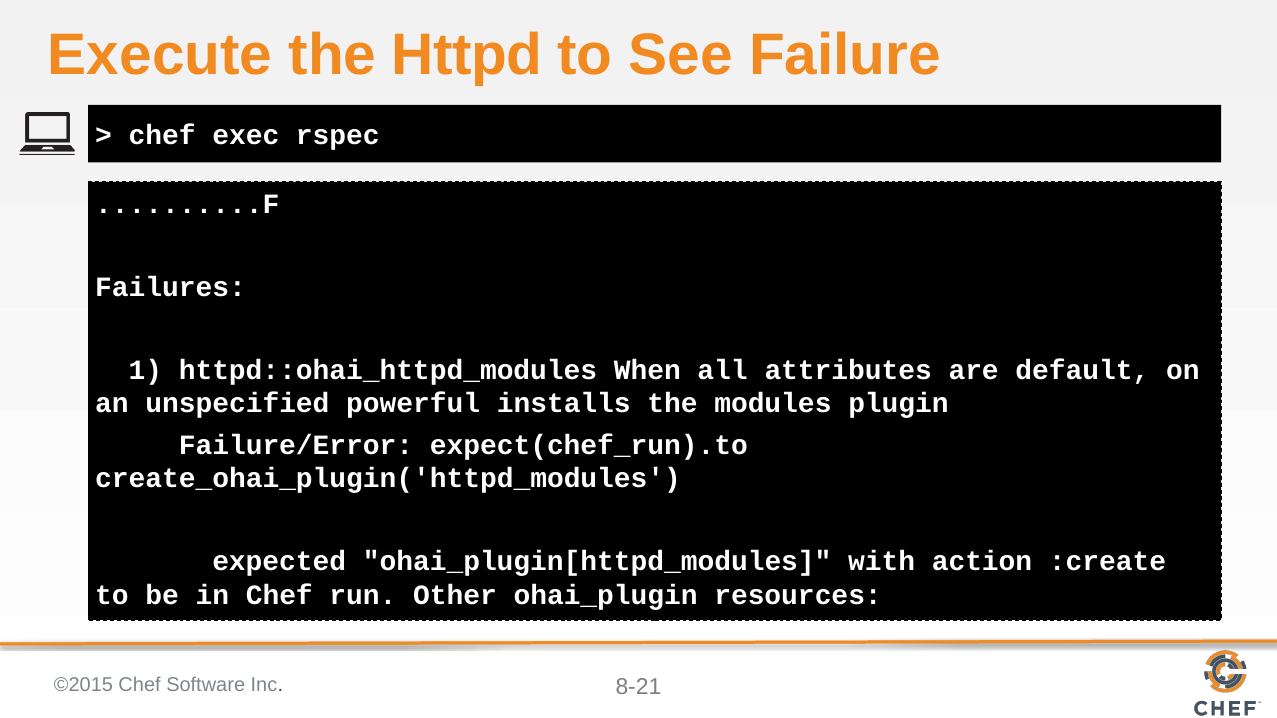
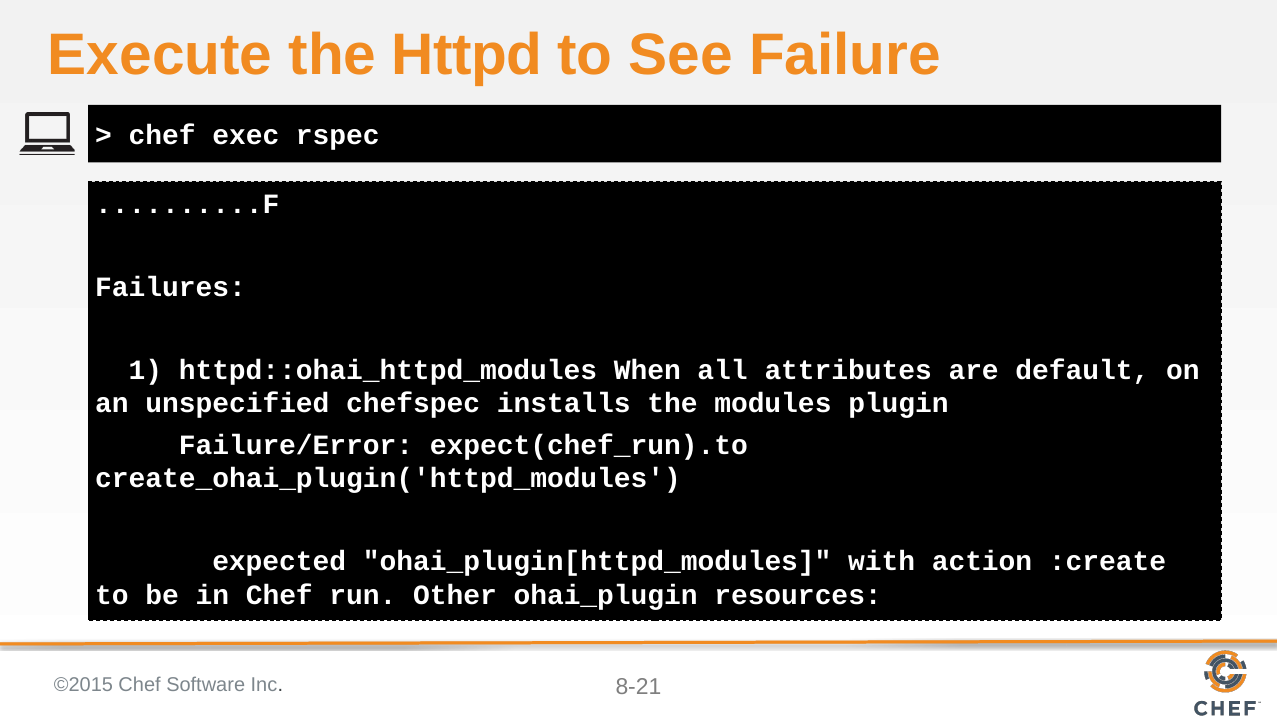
powerful: powerful -> chefspec
